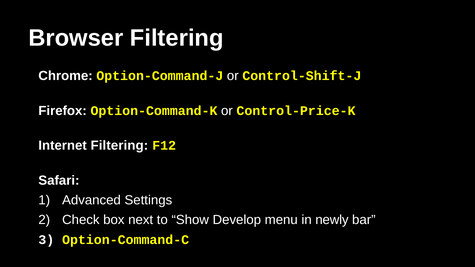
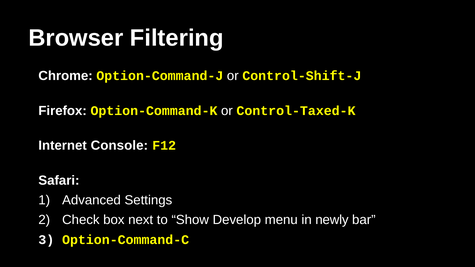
Control-Price-K: Control-Price-K -> Control-Taxed-K
Internet Filtering: Filtering -> Console
